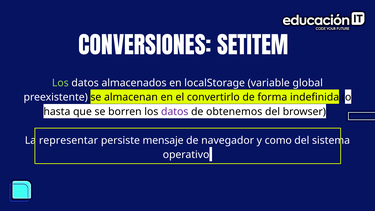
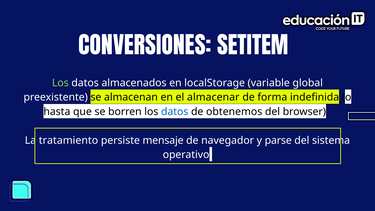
convertirlo: convertirlo -> almacenar
datos at (175, 112) colour: purple -> blue
representar: representar -> tratamiento
como: como -> parse
